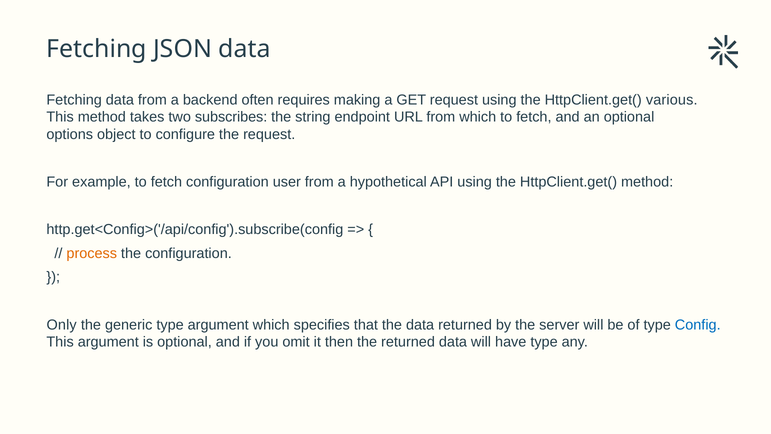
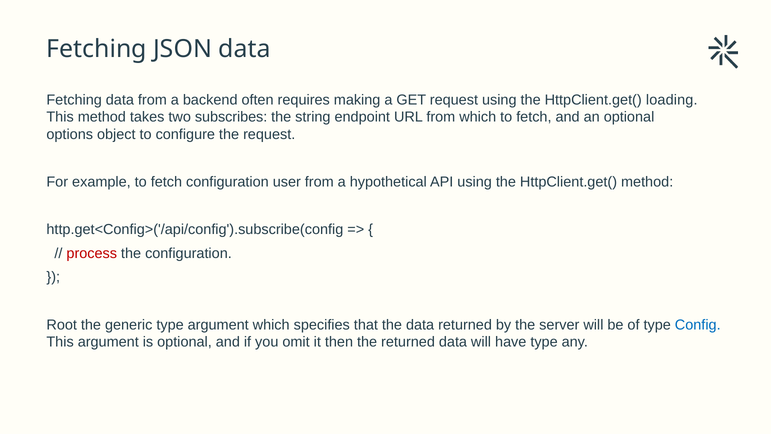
various: various -> loading
process colour: orange -> red
Only: Only -> Root
